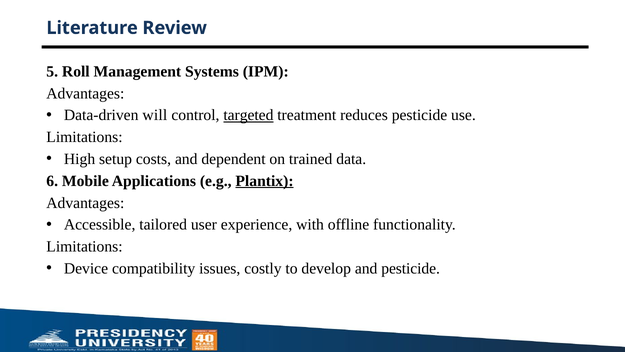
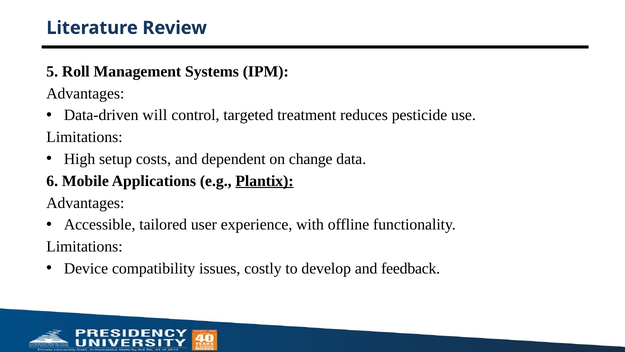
targeted underline: present -> none
trained: trained -> change
and pesticide: pesticide -> feedback
